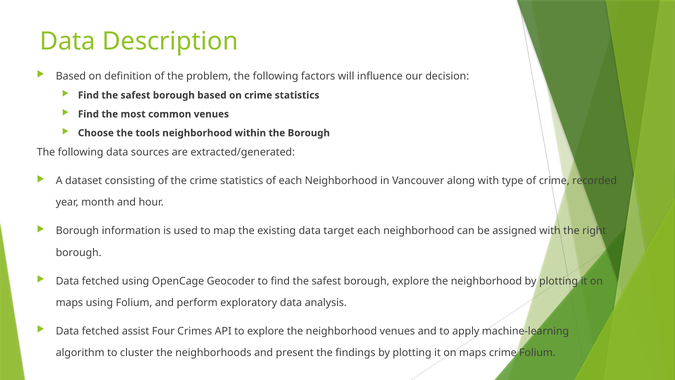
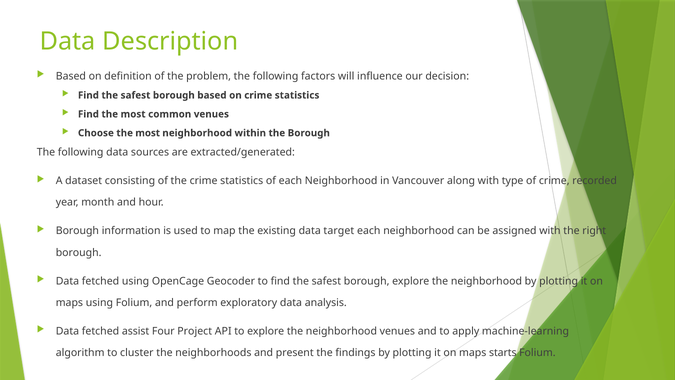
Choose the tools: tools -> most
Crimes: Crimes -> Project
maps crime: crime -> starts
